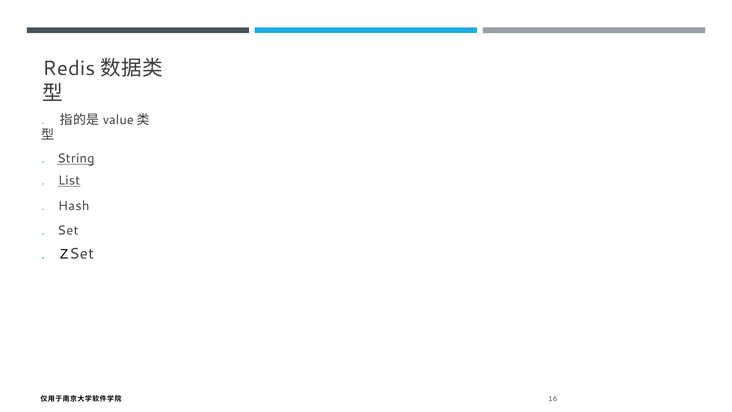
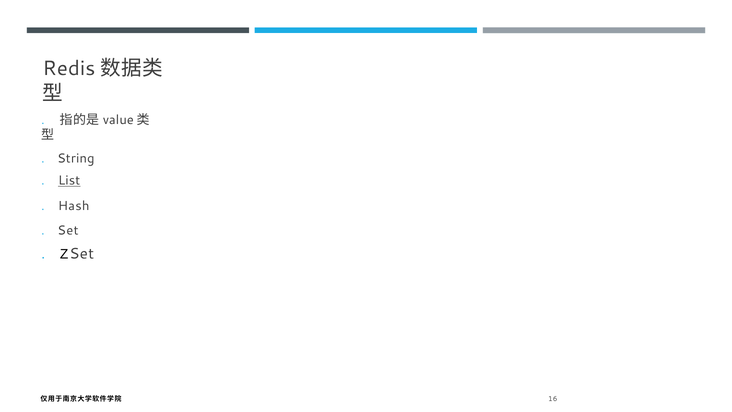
String underline: present -> none
